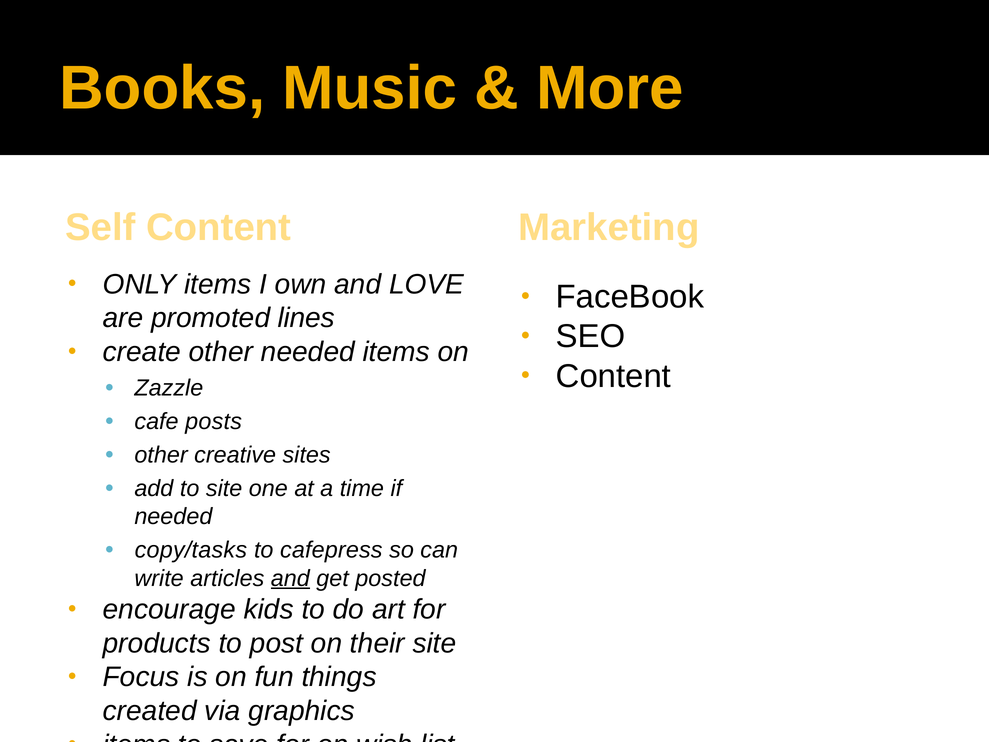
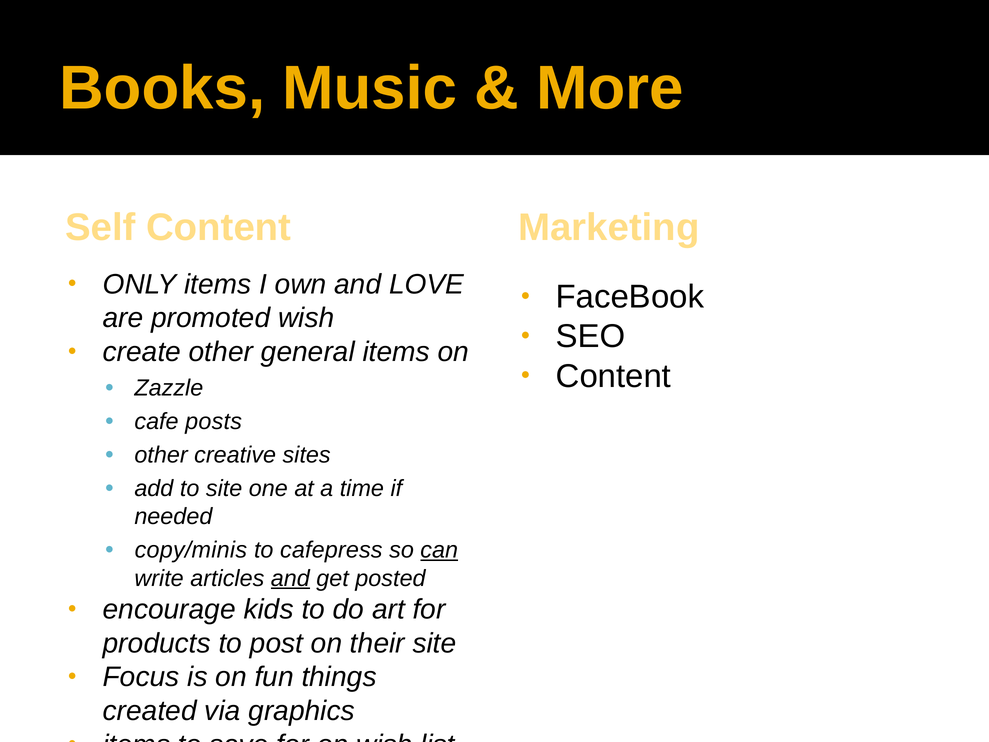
promoted lines: lines -> wish
other needed: needed -> general
copy/tasks: copy/tasks -> copy/minis
can underline: none -> present
